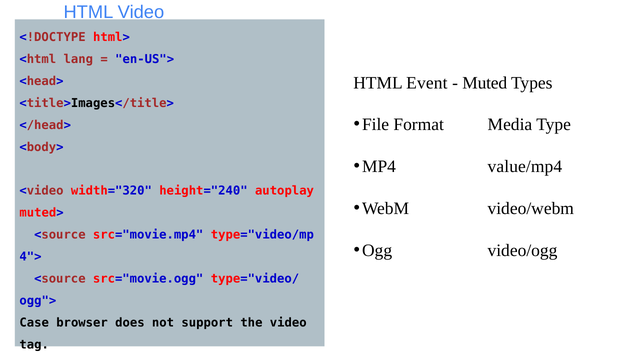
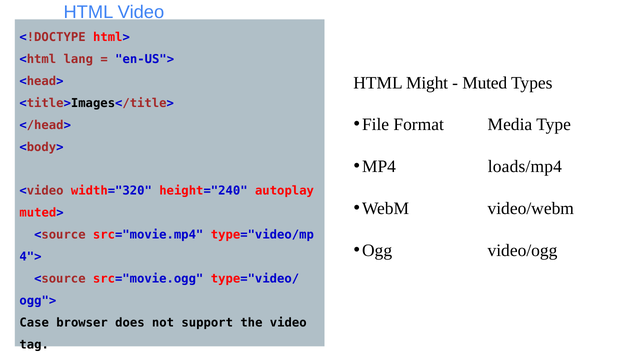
Event: Event -> Might
value/mp4: value/mp4 -> loads/mp4
